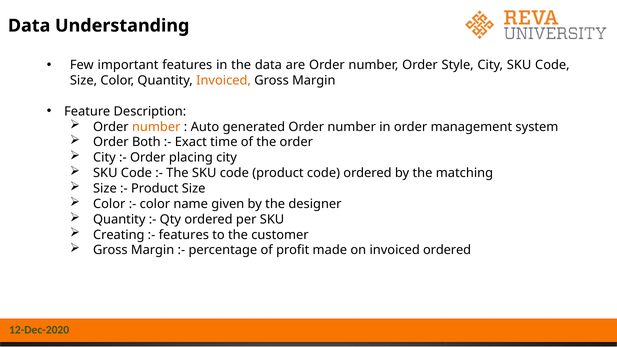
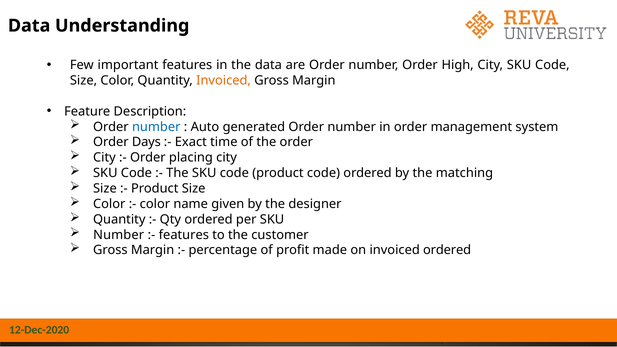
Style: Style -> High
number at (156, 127) colour: orange -> blue
Both: Both -> Days
Creating at (119, 235): Creating -> Number
